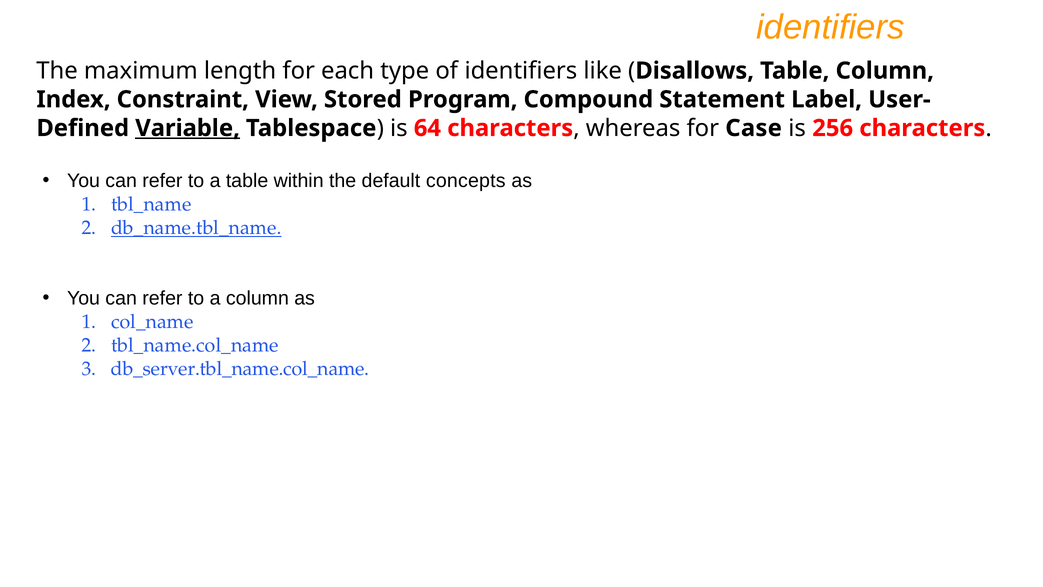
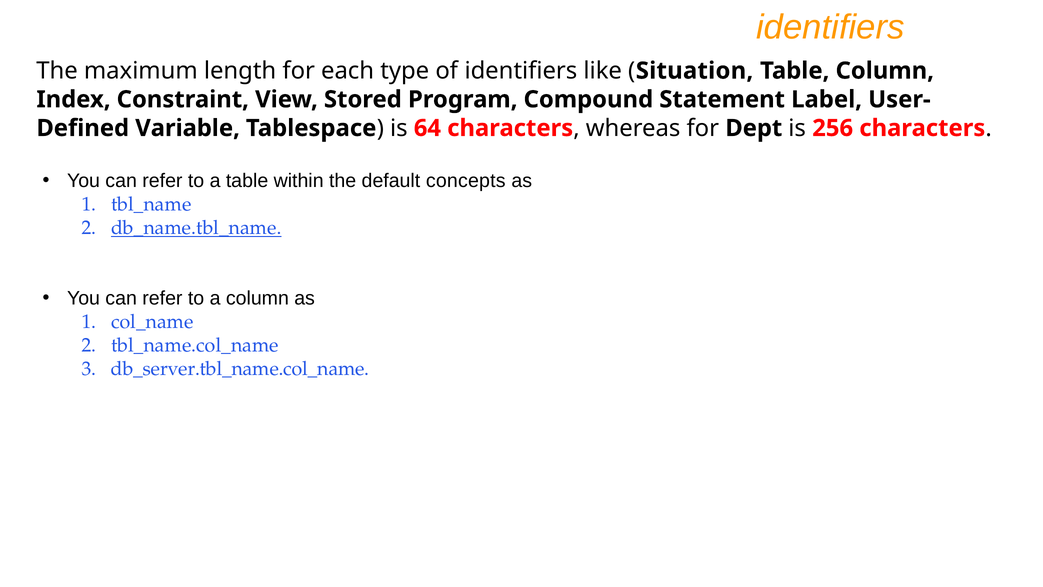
Disallows: Disallows -> Situation
Variable underline: present -> none
Case: Case -> Dept
